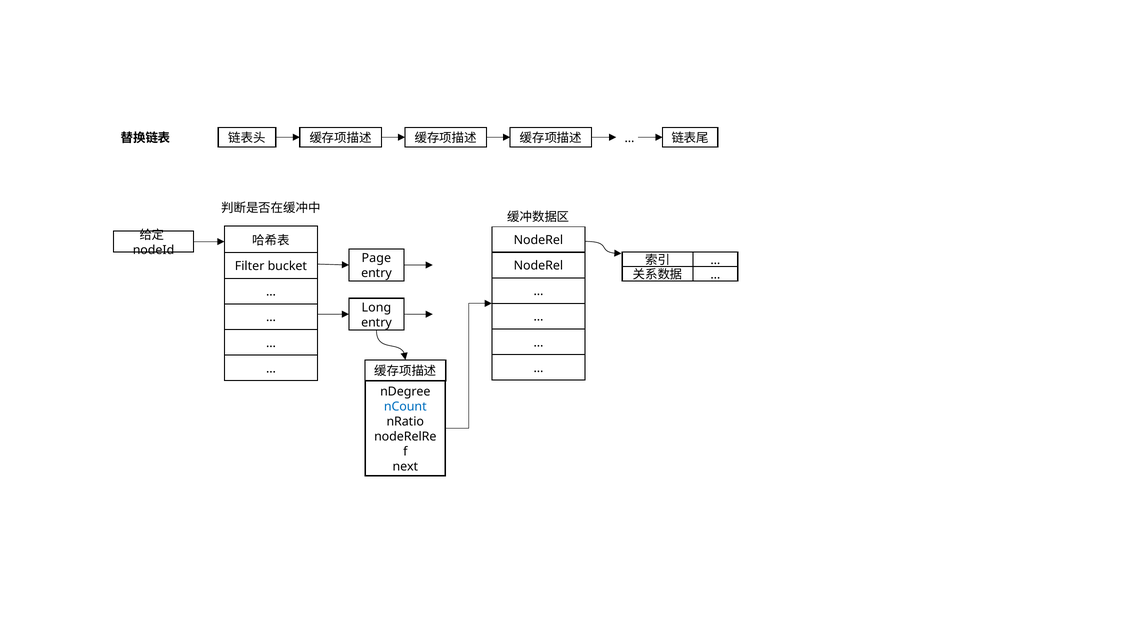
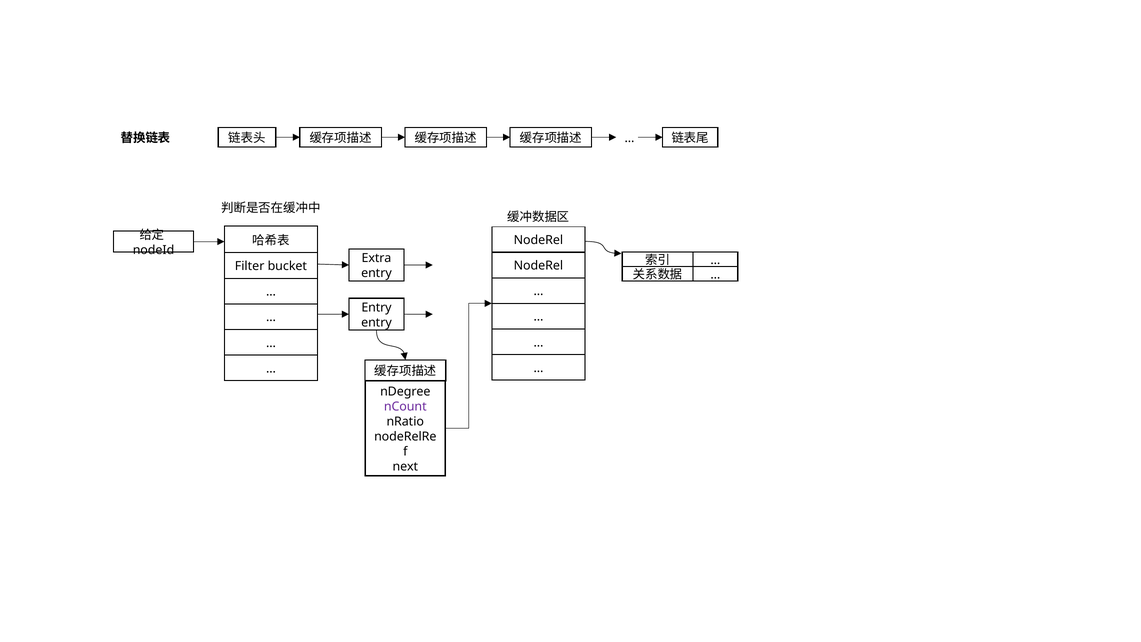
Page: Page -> Extra
Long at (376, 307): Long -> Entry
nCount colour: blue -> purple
